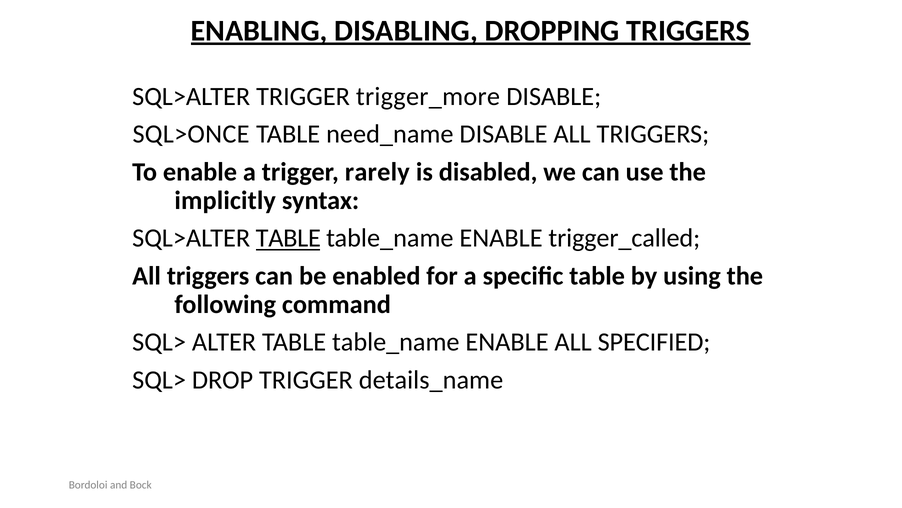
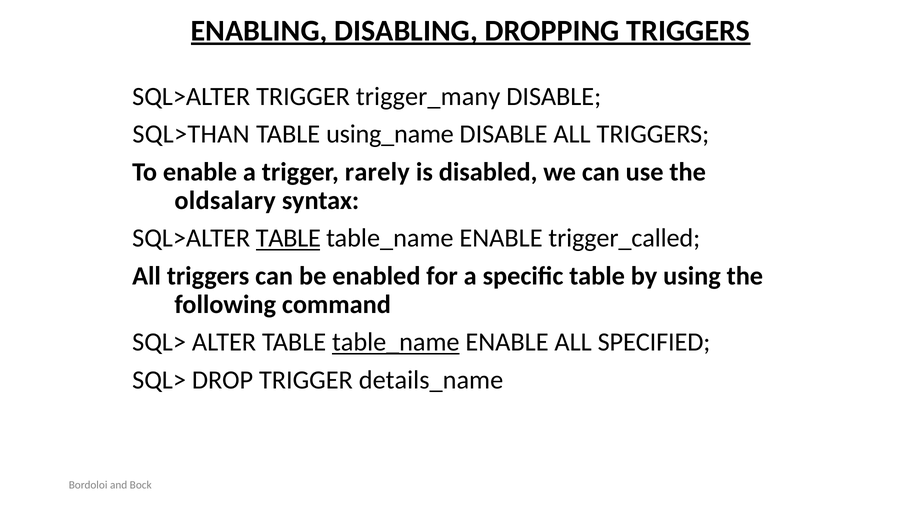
trigger_more: trigger_more -> trigger_many
SQL>ONCE: SQL>ONCE -> SQL>THAN
need_name: need_name -> using_name
implicitly: implicitly -> oldsalary
table_name at (396, 342) underline: none -> present
